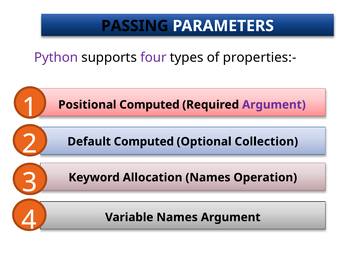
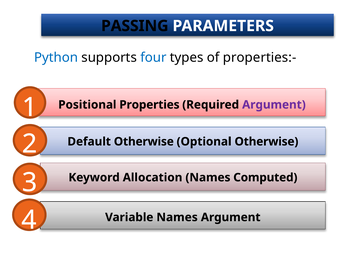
Python colour: purple -> blue
four colour: purple -> blue
Positional Computed: Computed -> Properties
Default Computed: Computed -> Otherwise
Optional Collection: Collection -> Otherwise
Operation: Operation -> Computed
